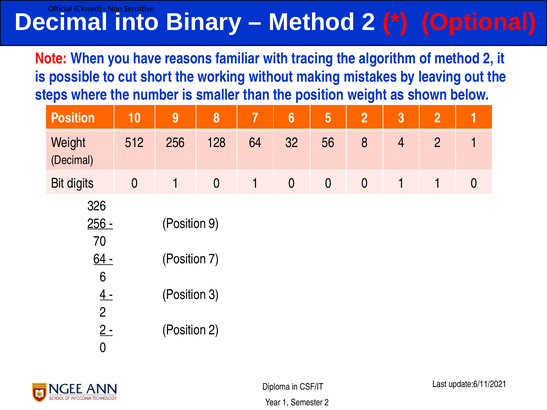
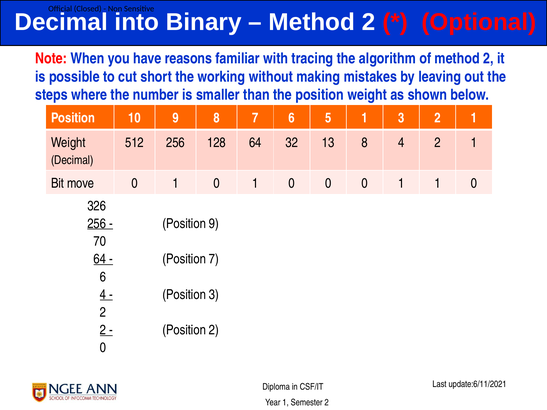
5 2: 2 -> 1
56: 56 -> 13
digits: digits -> move
